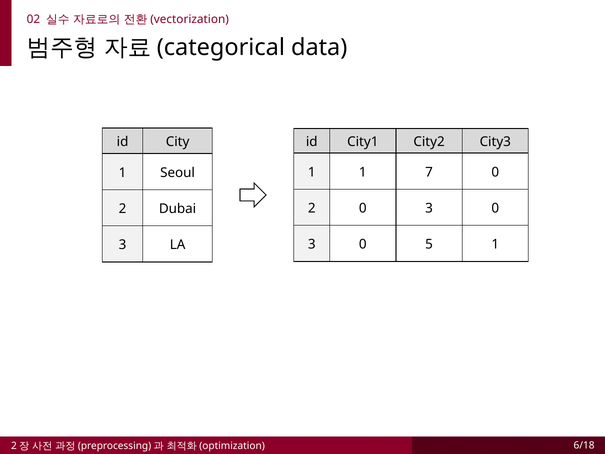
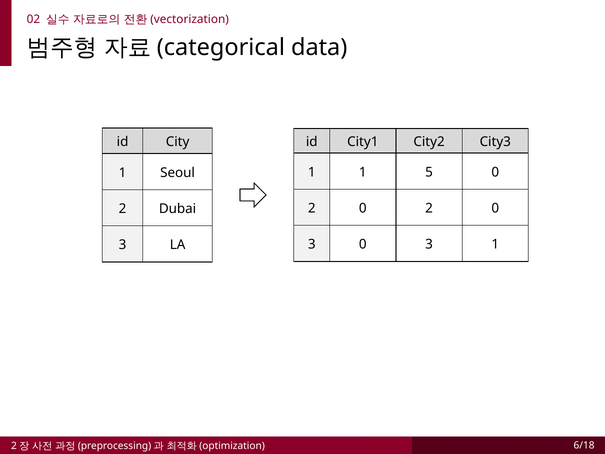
7: 7 -> 5
2 0 3: 3 -> 2
3 0 5: 5 -> 3
